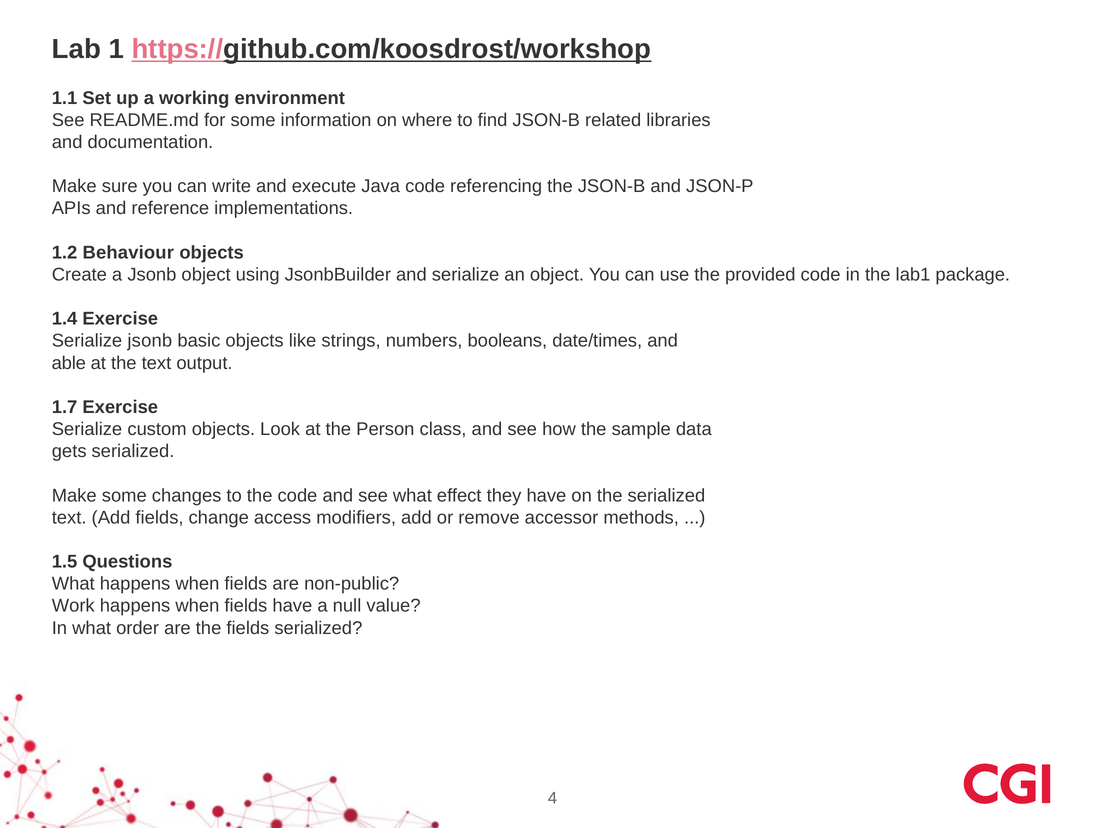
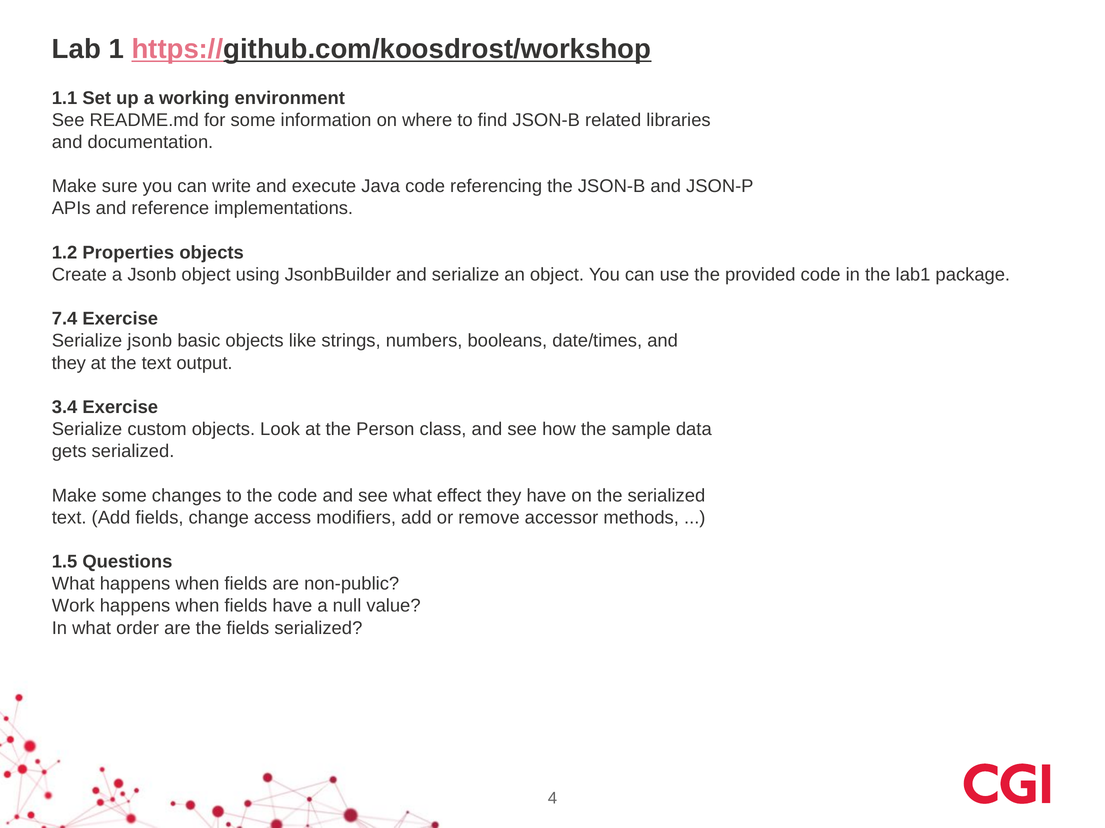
Behaviour: Behaviour -> Properties
1.4: 1.4 -> 7.4
able at (69, 363): able -> they
1.7: 1.7 -> 3.4
